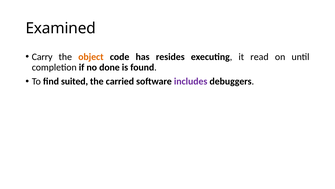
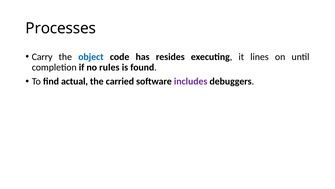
Examined: Examined -> Processes
object colour: orange -> blue
read: read -> lines
done: done -> rules
suited: suited -> actual
